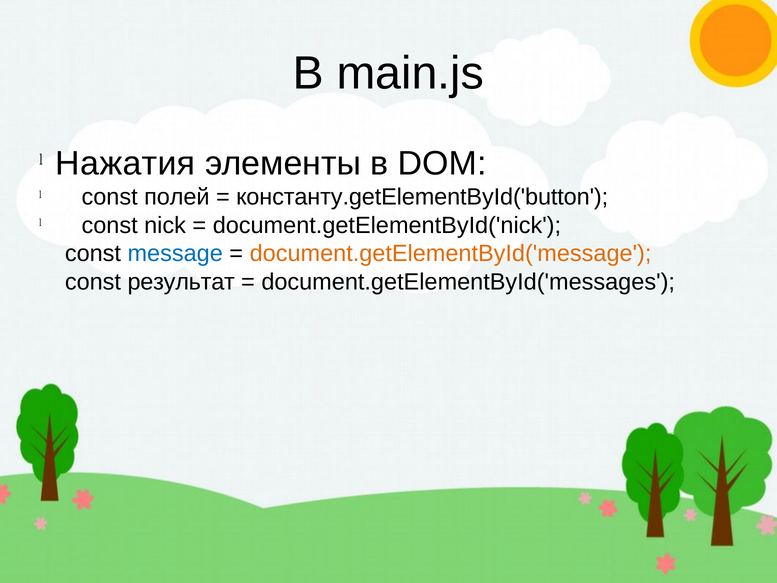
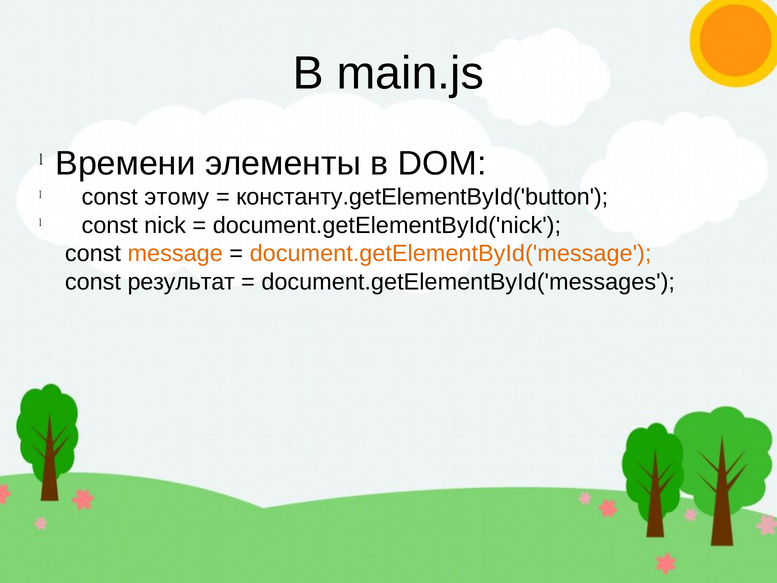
Нажатия: Нажатия -> Времени
полей: полей -> этому
message colour: blue -> orange
